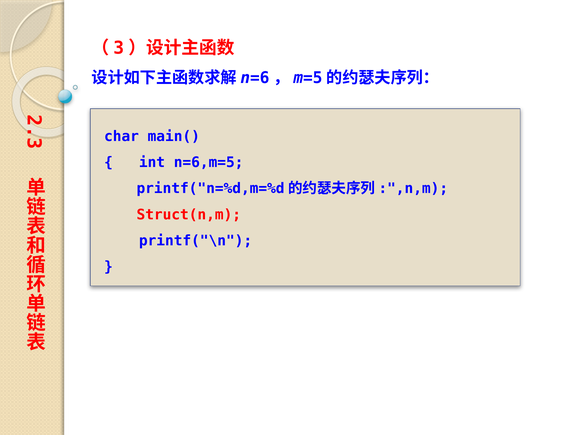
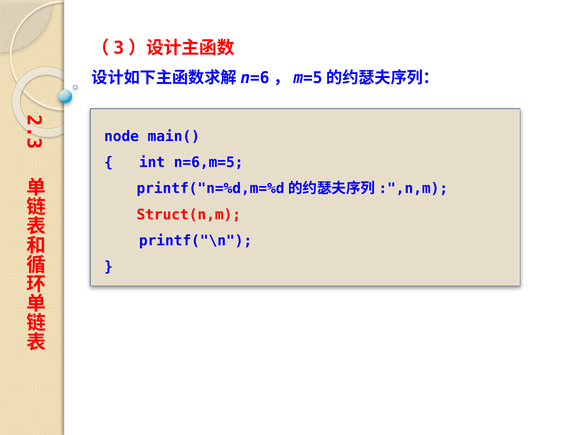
char: char -> node
